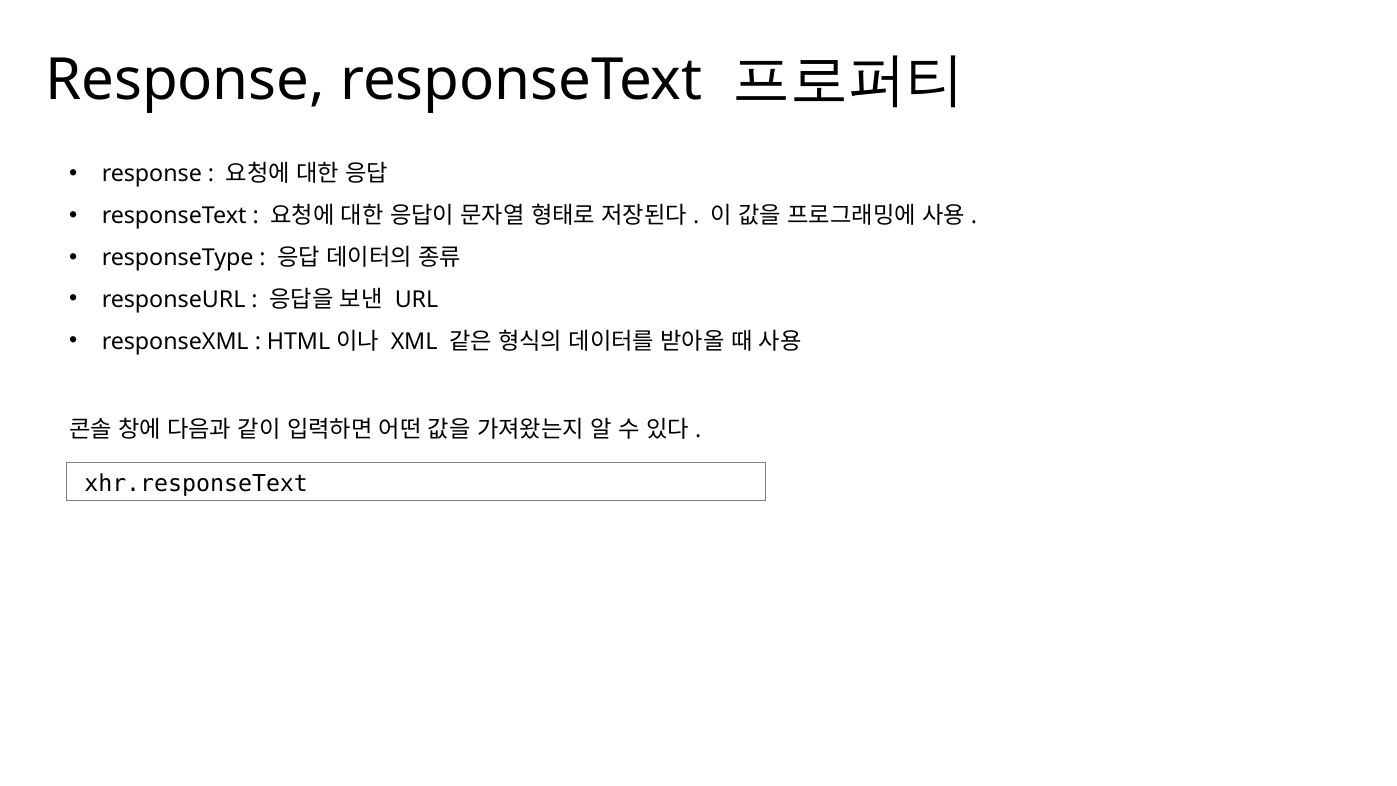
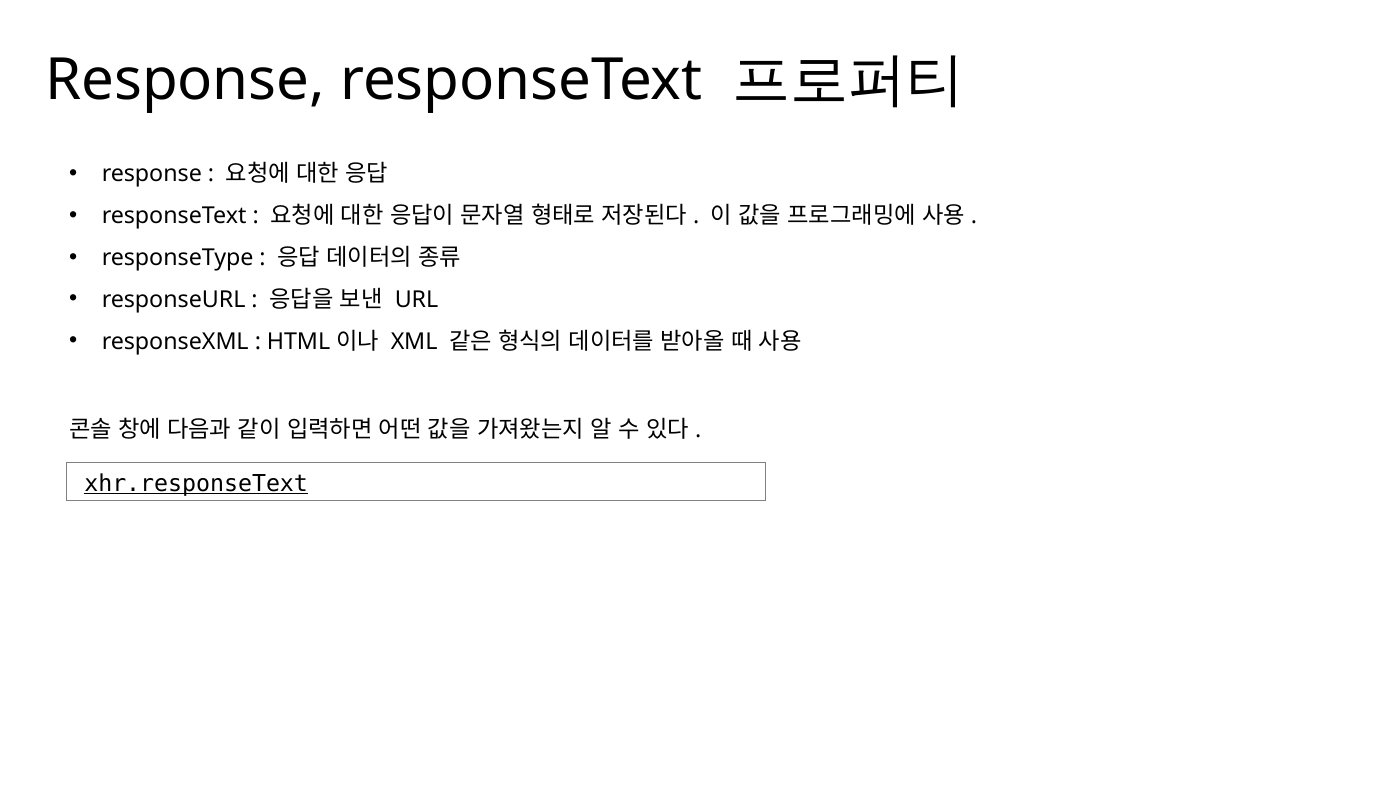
xhr.responseText underline: none -> present
